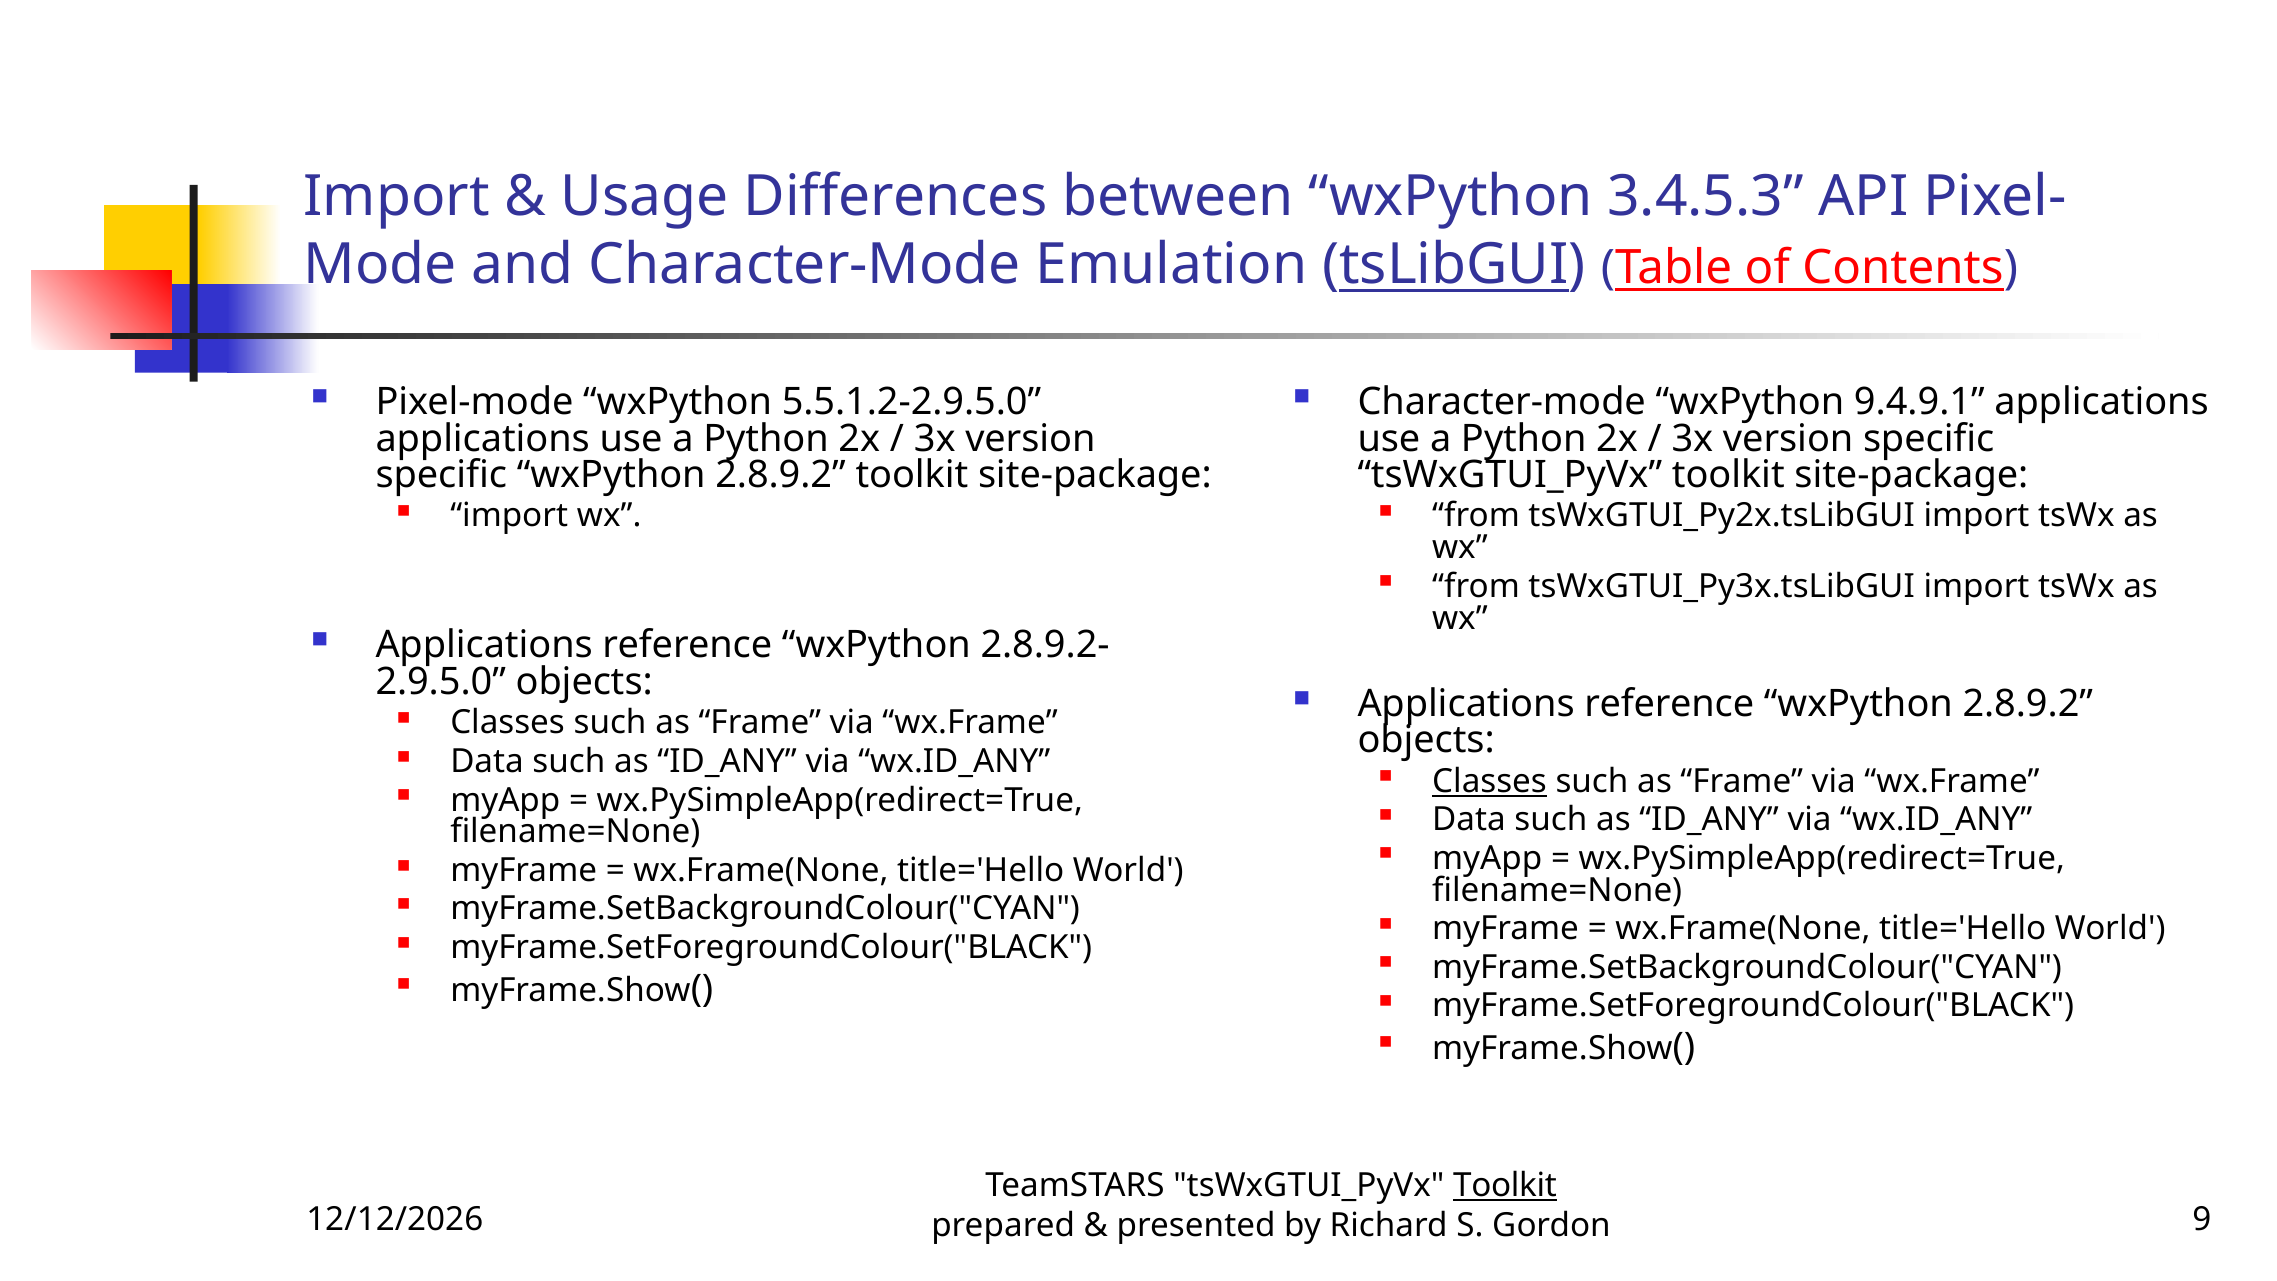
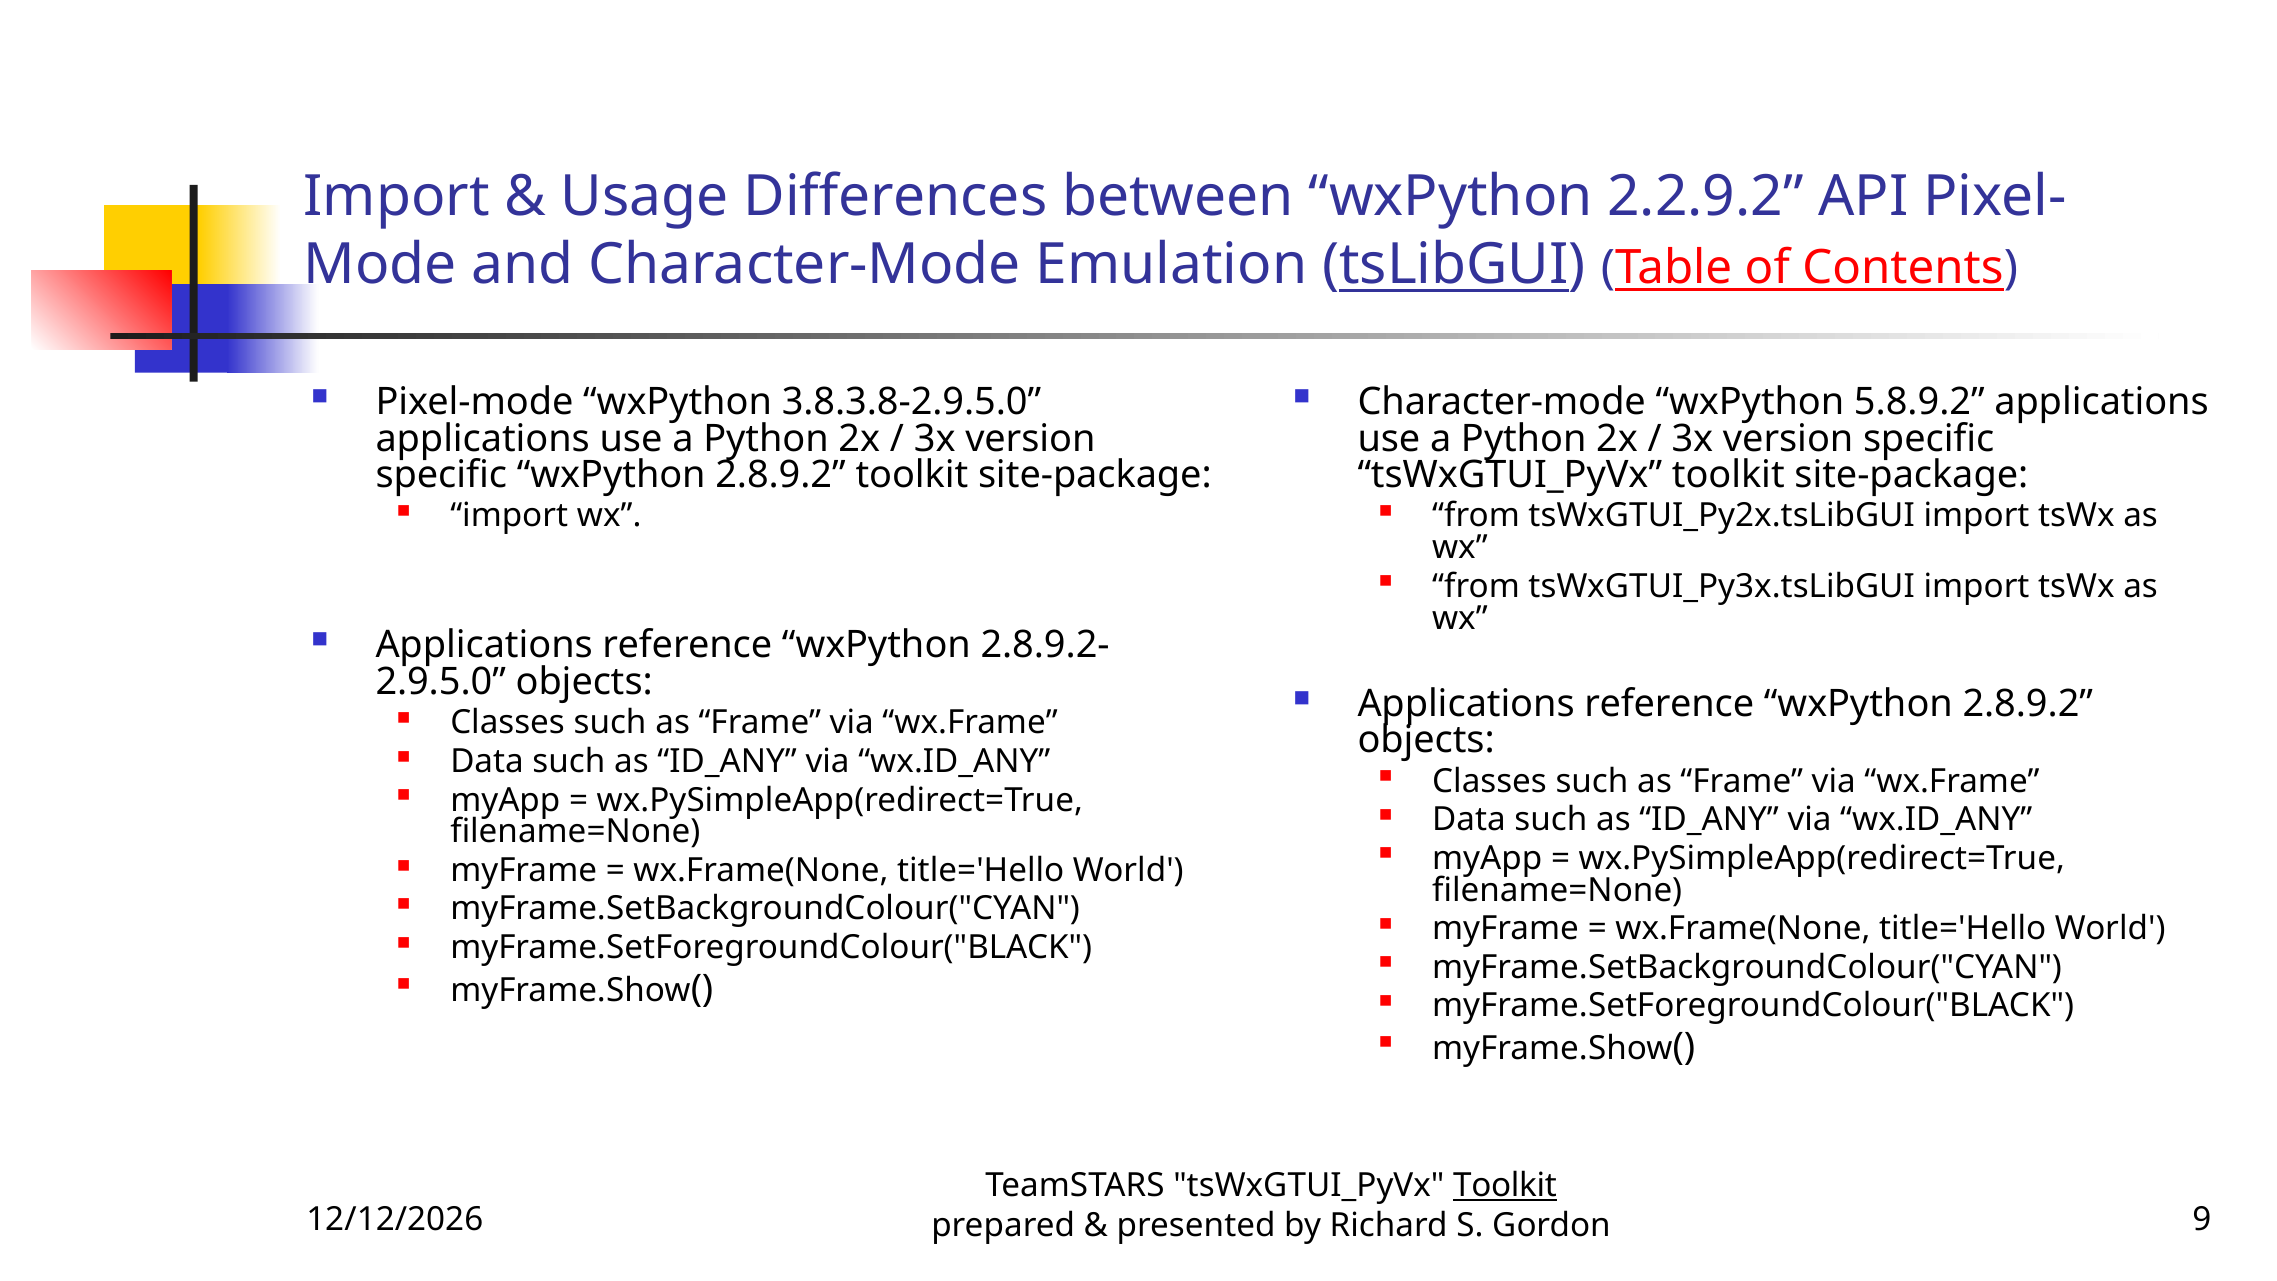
3.4.5.3: 3.4.5.3 -> 2.2.9.2
5.5.1.2-2.9.5.0: 5.5.1.2-2.9.5.0 -> 3.8.3.8-2.9.5.0
9.4.9.1: 9.4.9.1 -> 5.8.9.2
Classes at (1490, 781) underline: present -> none
